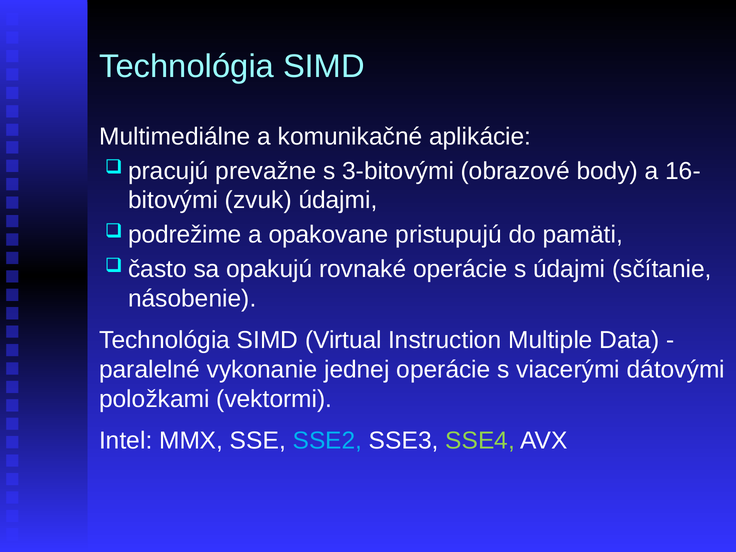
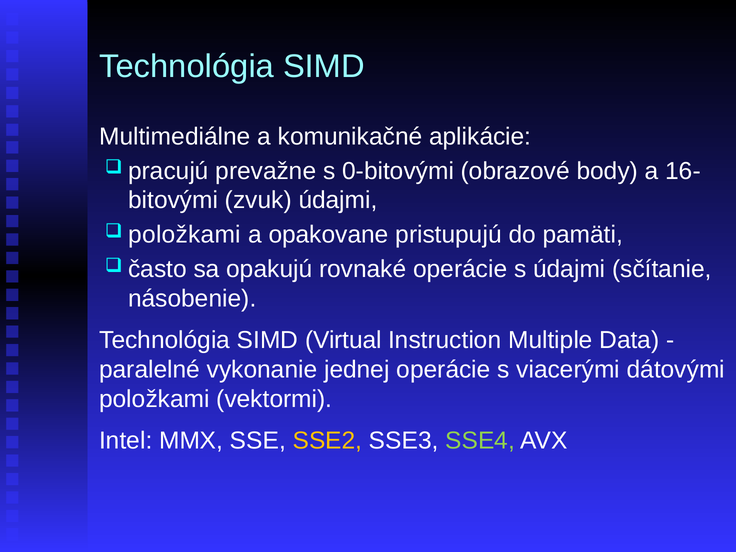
3-bitovými: 3-bitovými -> 0-bitovými
podrežime at (185, 235): podrežime -> položkami
SSE2 colour: light blue -> yellow
